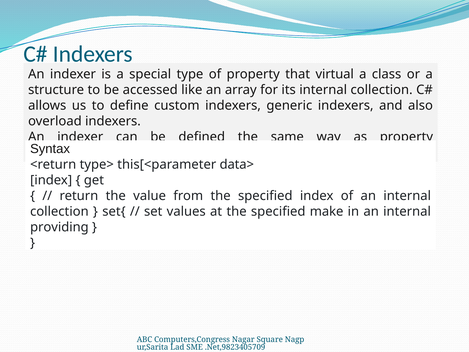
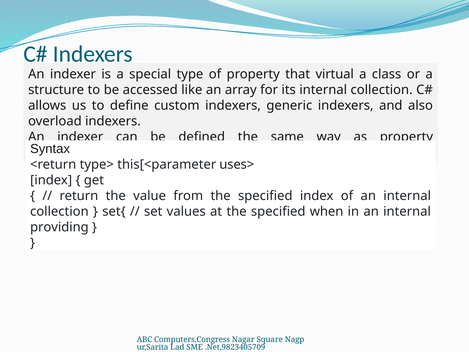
data>: data> -> uses>
make: make -> when
